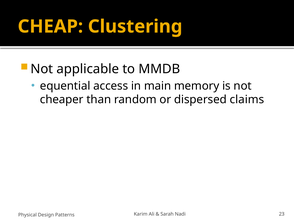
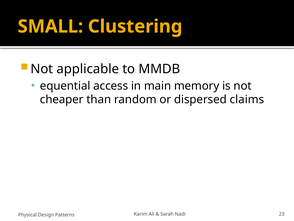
CHEAP: CHEAP -> SMALL
